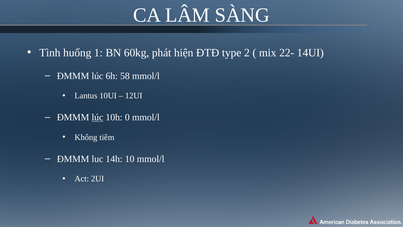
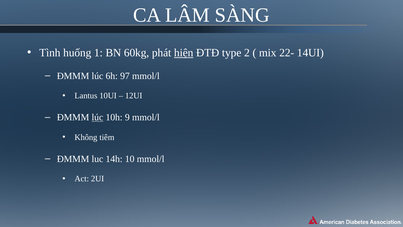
hiện underline: none -> present
58: 58 -> 97
0: 0 -> 9
